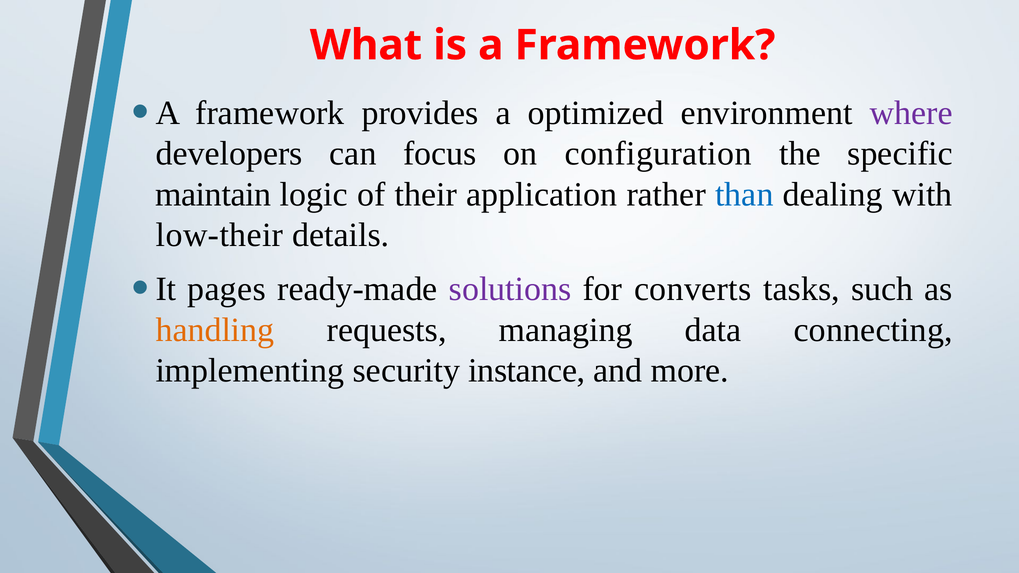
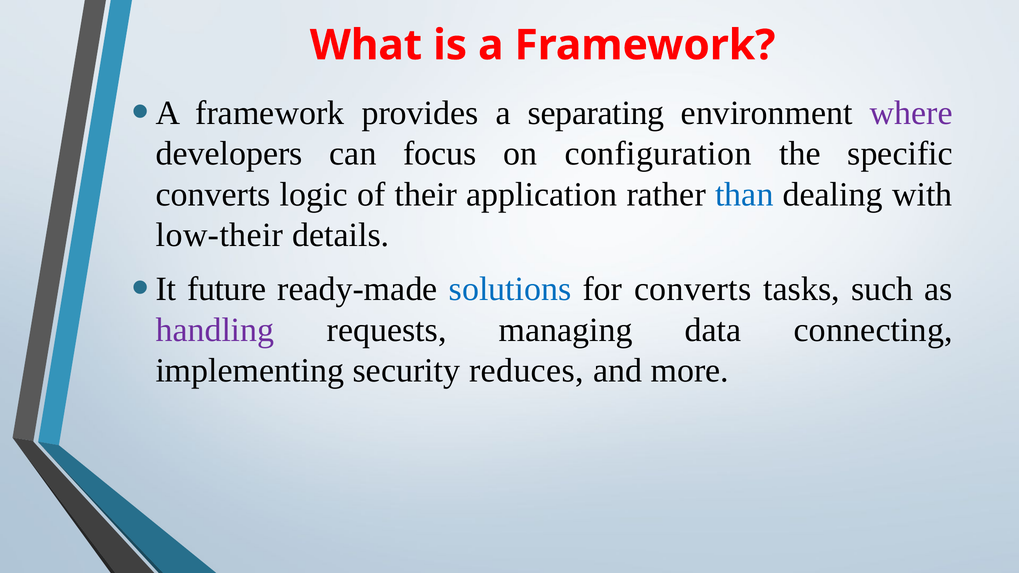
optimized: optimized -> separating
maintain at (213, 194): maintain -> converts
pages: pages -> future
solutions colour: purple -> blue
handling colour: orange -> purple
instance: instance -> reduces
